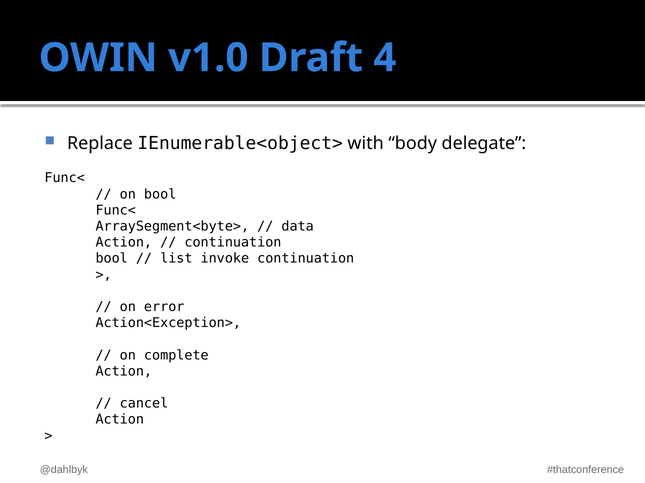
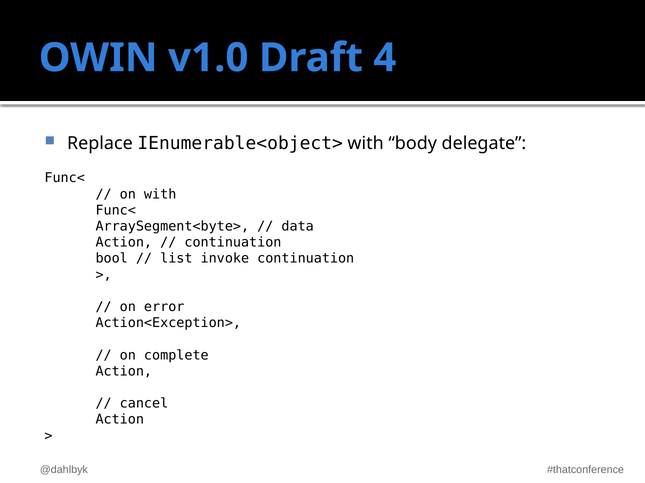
on bool: bool -> with
